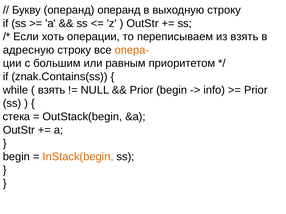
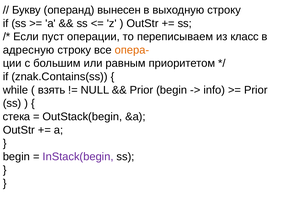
операнд операнд: операнд -> вынесен
хоть: хоть -> пуст
из взять: взять -> класс
InStack(begin colour: orange -> purple
